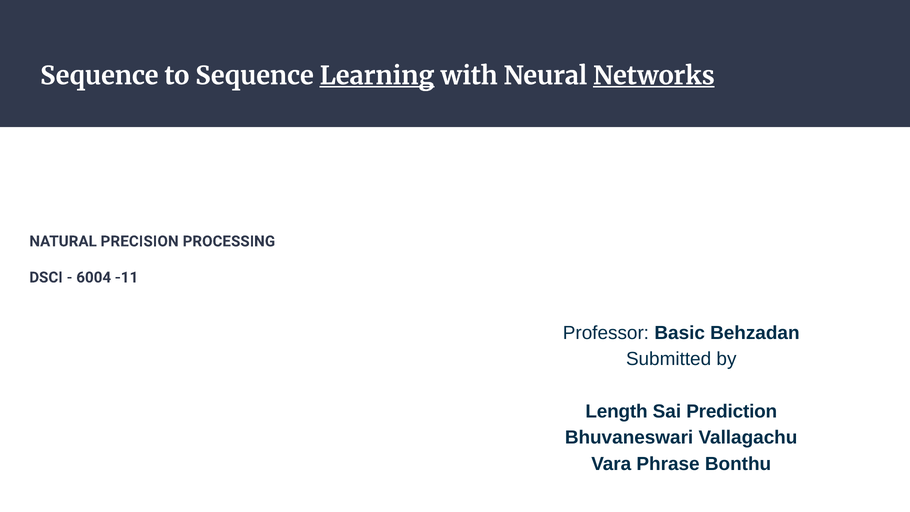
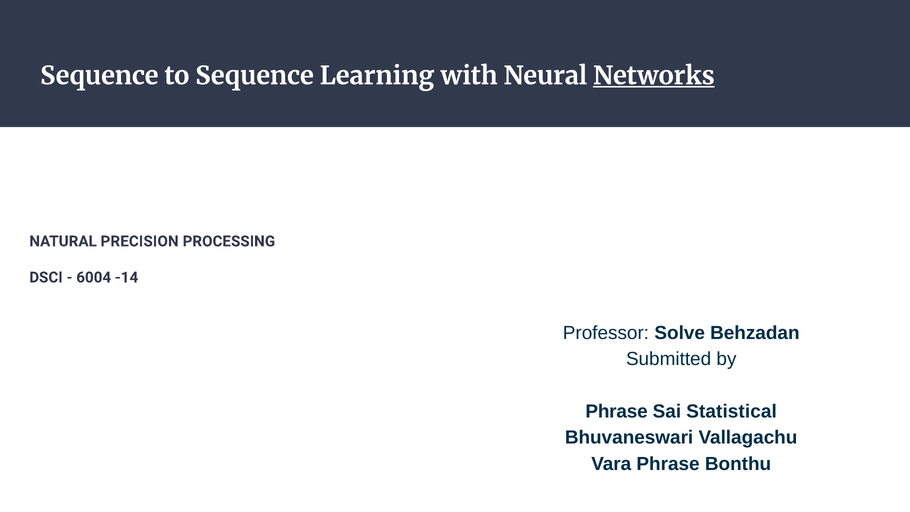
Learning underline: present -> none
-11: -11 -> -14
Basic: Basic -> Solve
Length at (617, 411): Length -> Phrase
Prediction: Prediction -> Statistical
